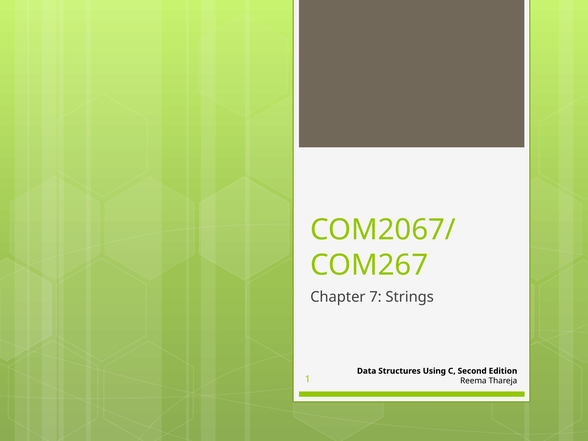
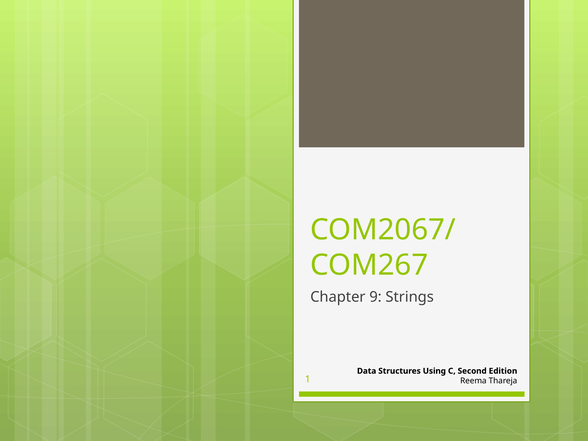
7: 7 -> 9
